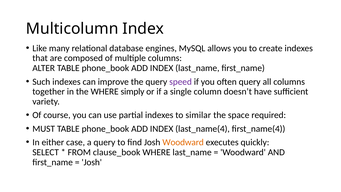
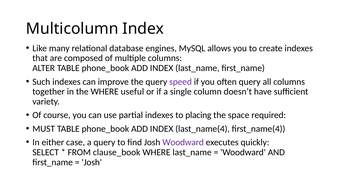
simply: simply -> useful
similar: similar -> placing
Woodward at (183, 142) colour: orange -> purple
